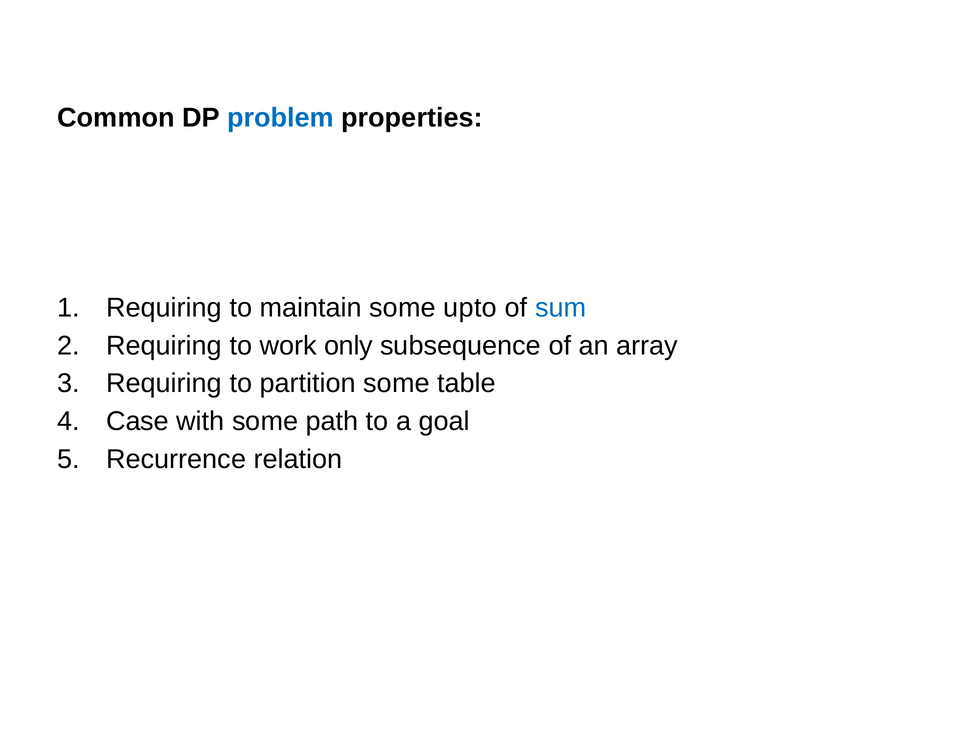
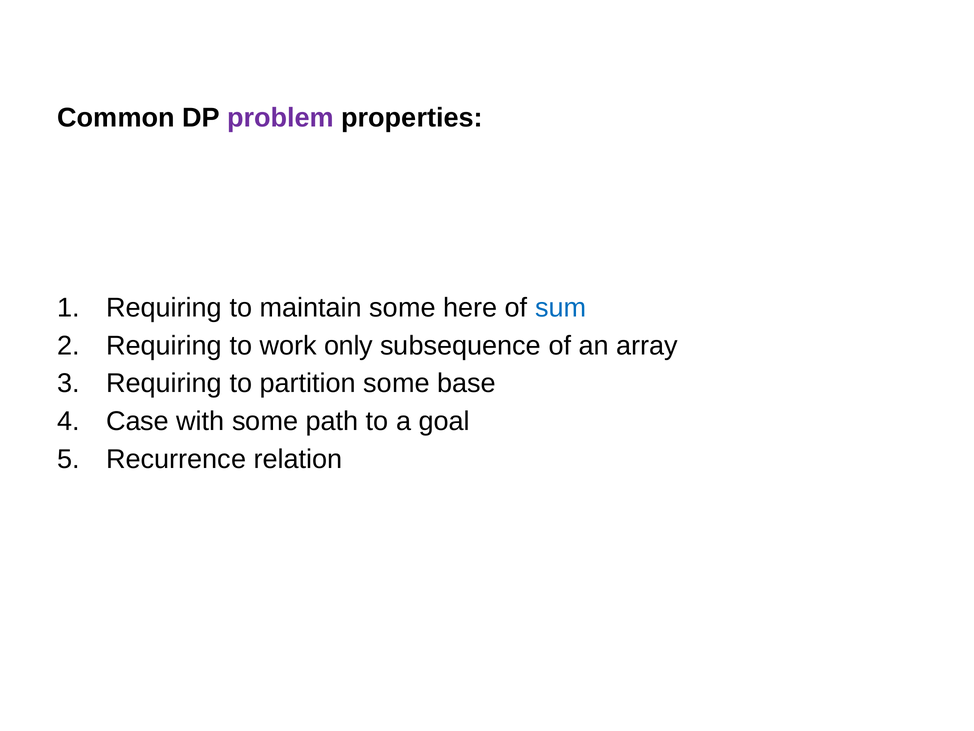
problem colour: blue -> purple
upto: upto -> here
table: table -> base
